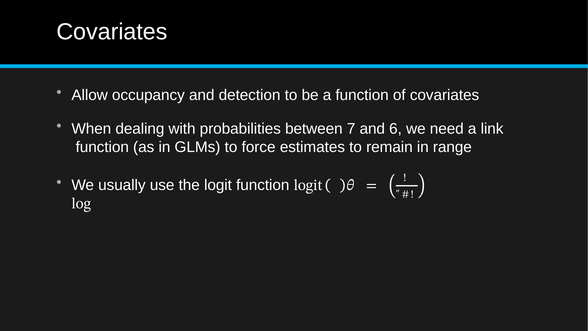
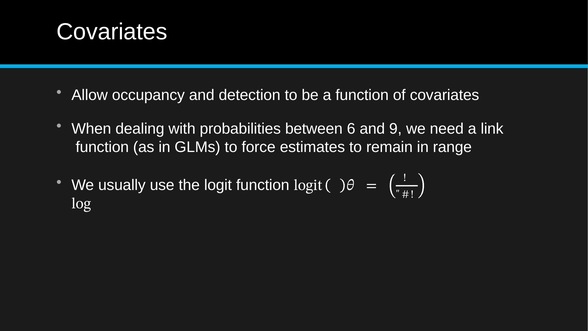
7: 7 -> 6
6: 6 -> 9
